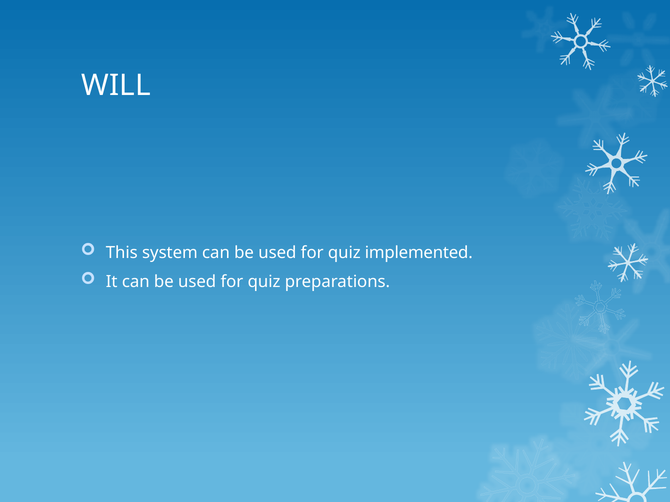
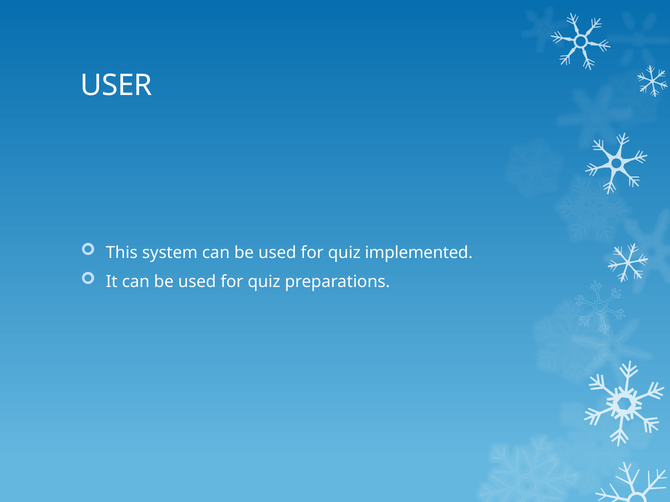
WILL: WILL -> USER
